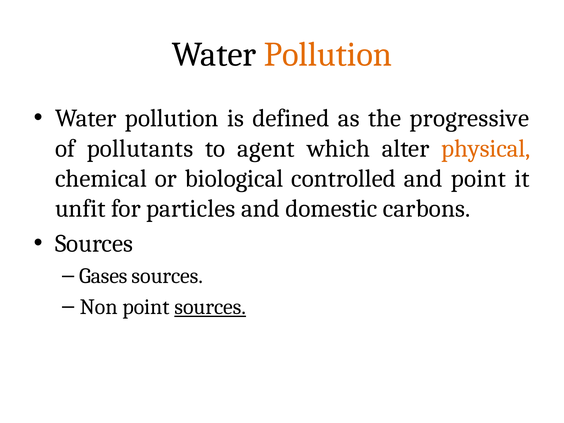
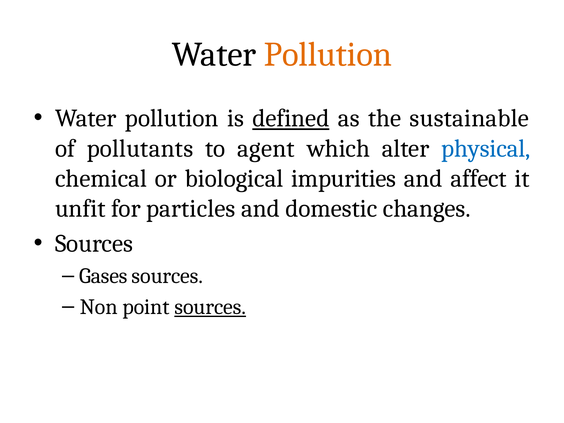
defined underline: none -> present
progressive: progressive -> sustainable
physical colour: orange -> blue
controlled: controlled -> impurities
and point: point -> affect
carbons: carbons -> changes
